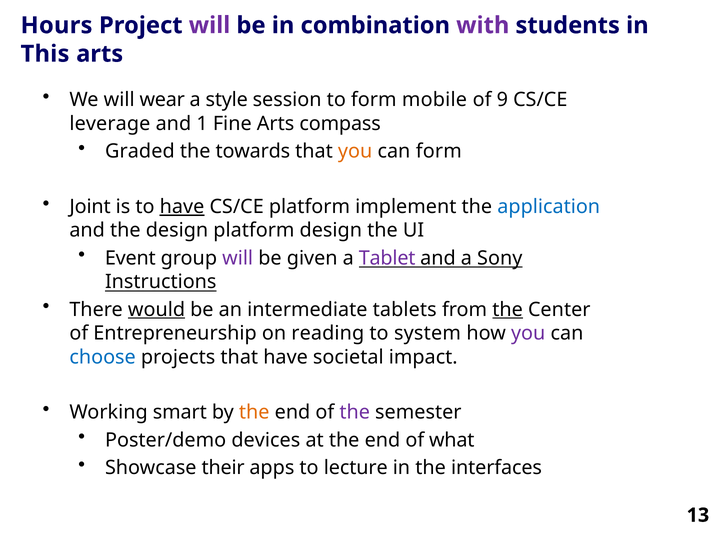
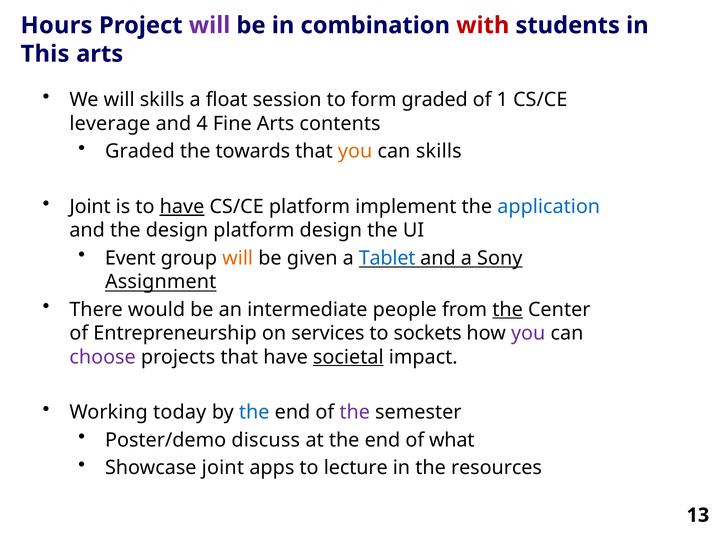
with colour: purple -> red
will wear: wear -> skills
style: style -> float
form mobile: mobile -> graded
9: 9 -> 1
1: 1 -> 4
compass: compass -> contents
can form: form -> skills
will at (238, 258) colour: purple -> orange
Tablet colour: purple -> blue
Instructions: Instructions -> Assignment
would underline: present -> none
tablets: tablets -> people
reading: reading -> services
system: system -> sockets
choose colour: blue -> purple
societal underline: none -> present
smart: smart -> today
the at (254, 412) colour: orange -> blue
devices: devices -> discuss
Showcase their: their -> joint
interfaces: interfaces -> resources
